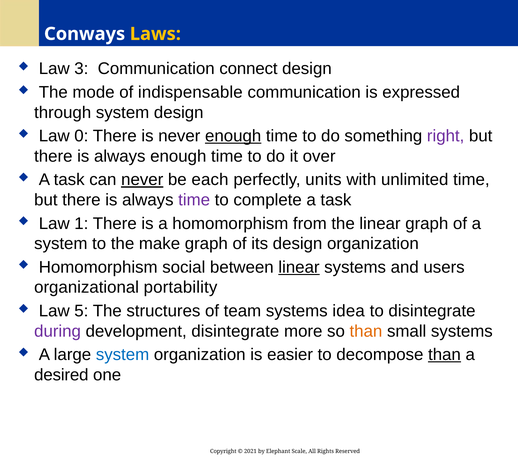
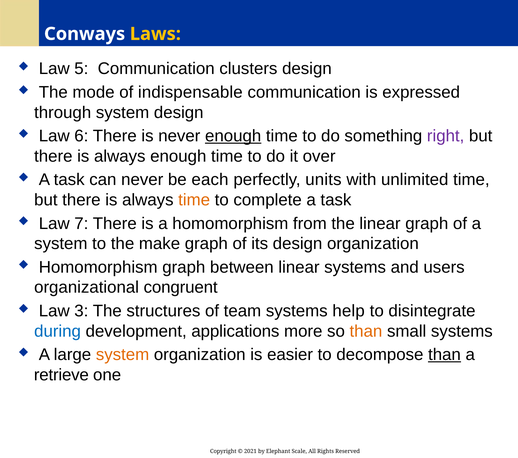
3: 3 -> 5
connect: connect -> clusters
0: 0 -> 6
never at (142, 180) underline: present -> none
time at (194, 200) colour: purple -> orange
1: 1 -> 7
Homomorphism social: social -> graph
linear at (299, 268) underline: present -> none
portability: portability -> congruent
5: 5 -> 3
idea: idea -> help
during colour: purple -> blue
development disintegrate: disintegrate -> applications
system at (123, 355) colour: blue -> orange
desired: desired -> retrieve
